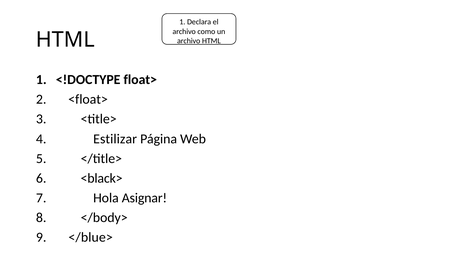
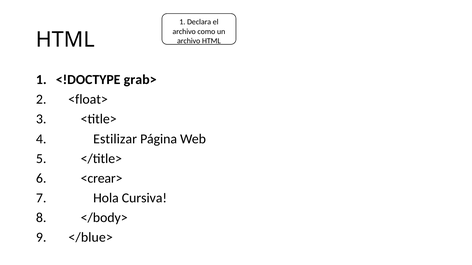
float>: float> -> grab>
<black>: <black> -> <crear>
Asignar: Asignar -> Cursiva
